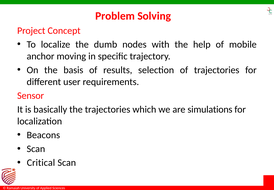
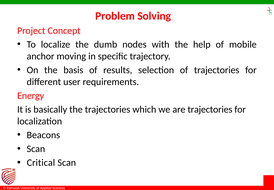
Sensor: Sensor -> Energy
are simulations: simulations -> trajectories
